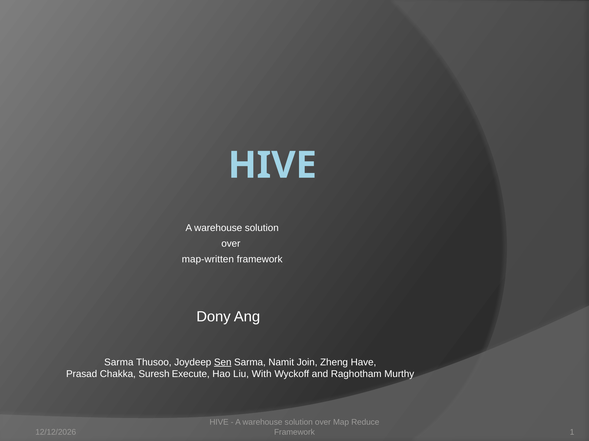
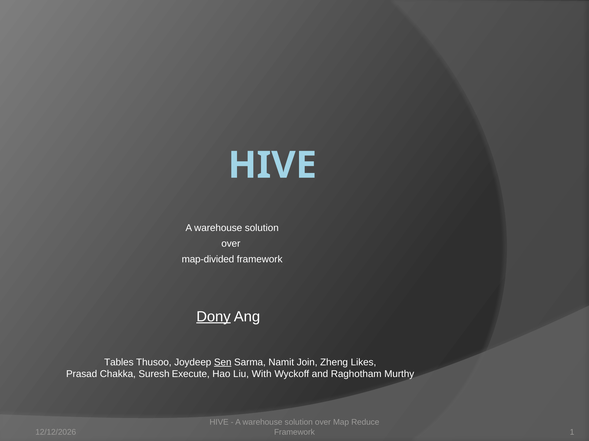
map-written: map-written -> map-divided
Dony underline: none -> present
Sarma at (119, 363): Sarma -> Tables
Have: Have -> Likes
